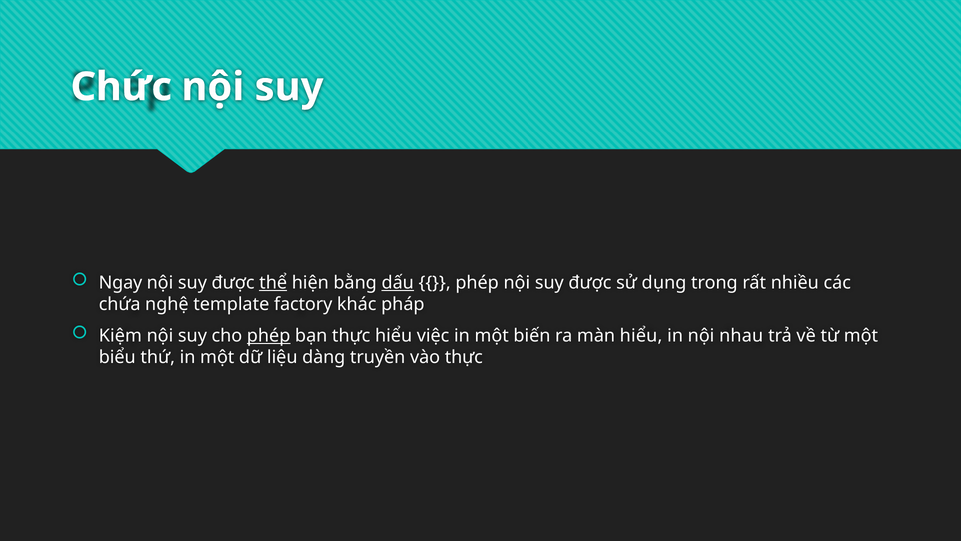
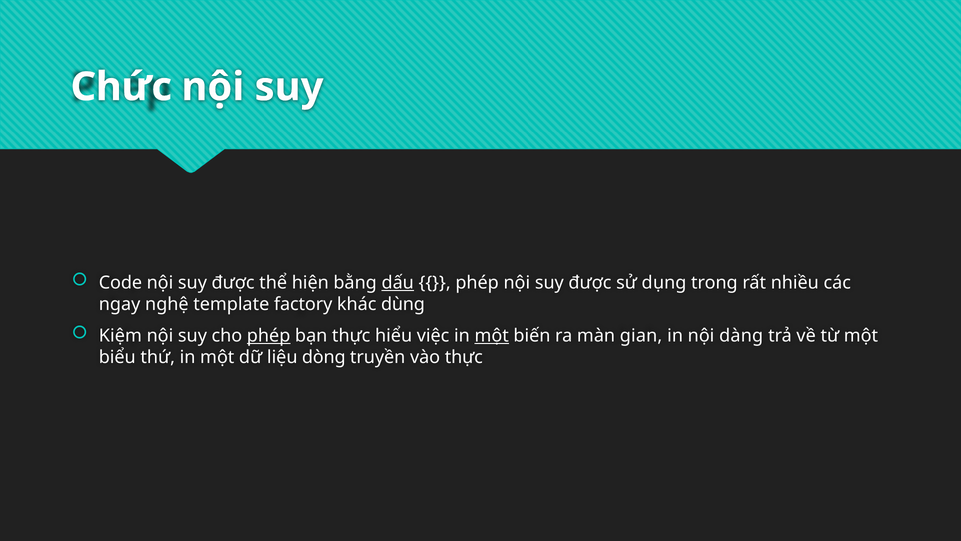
Ngay: Ngay -> Code
thể underline: present -> none
chứa: chứa -> ngay
pháp: pháp -> dùng
một at (492, 335) underline: none -> present
màn hiểu: hiểu -> gian
nhau: nhau -> dàng
dàng: dàng -> dòng
